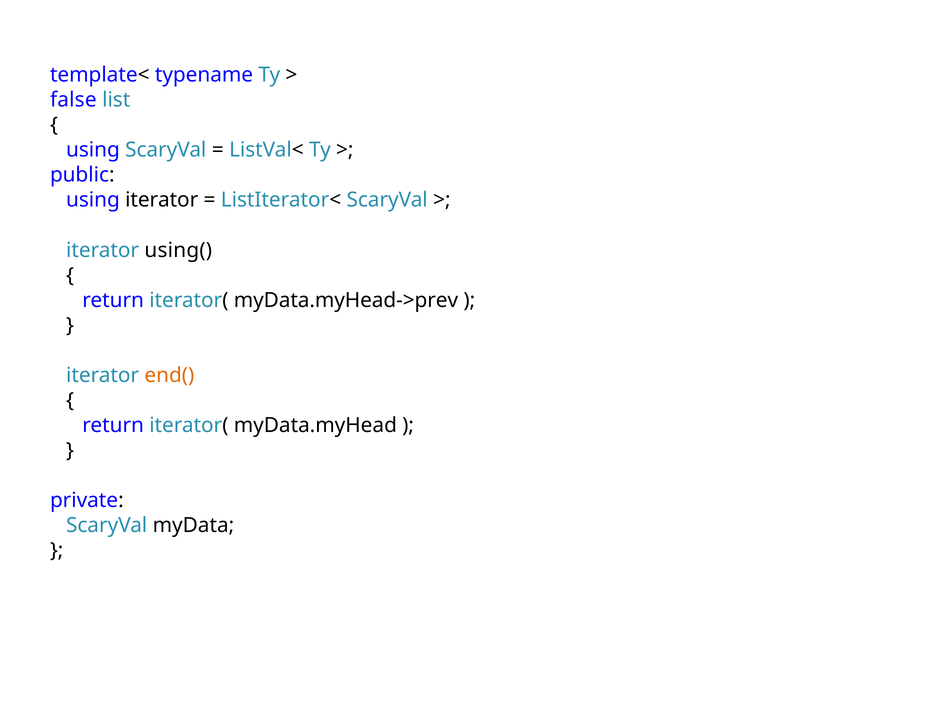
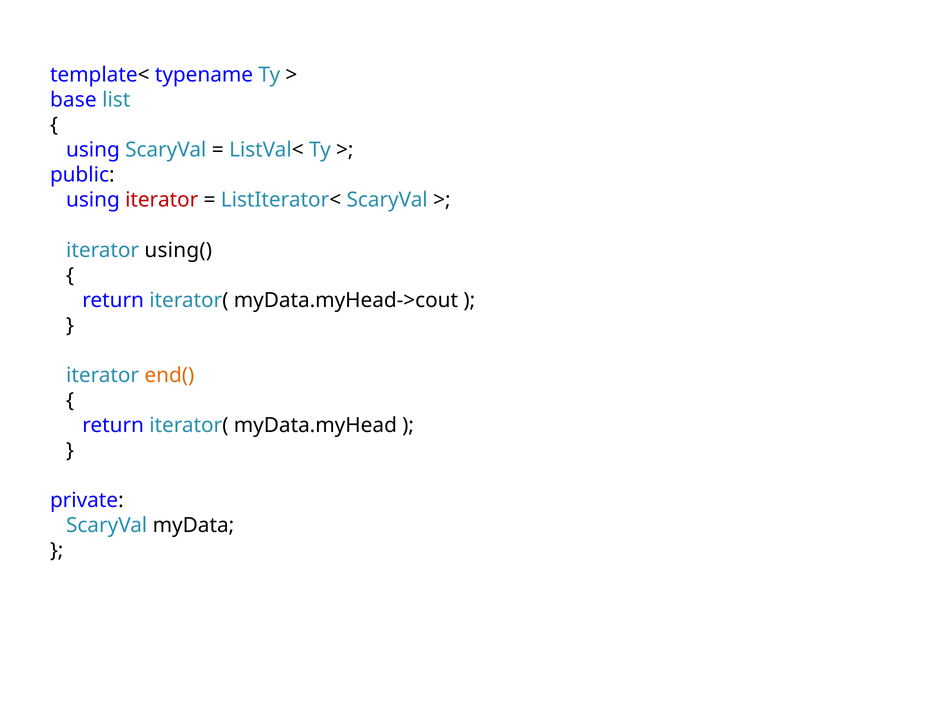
false: false -> base
iterator at (162, 200) colour: black -> red
myData.myHead->prev: myData.myHead->prev -> myData.myHead->cout
